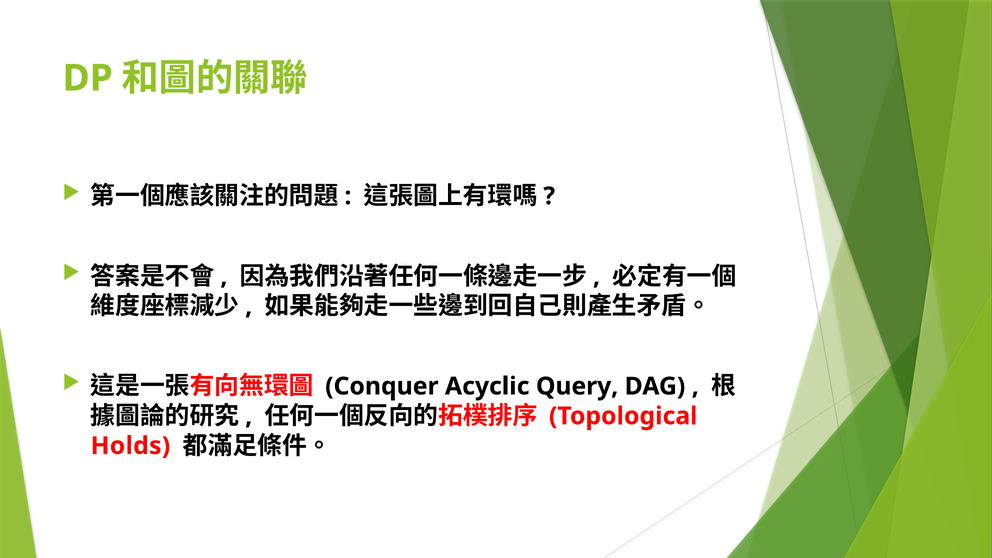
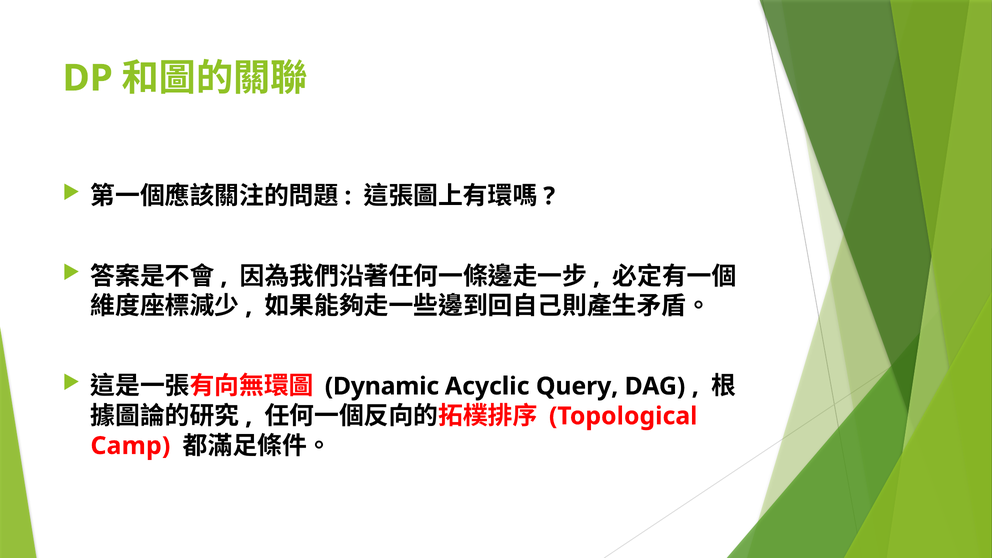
Conquer: Conquer -> Dynamic
Holds: Holds -> Camp
